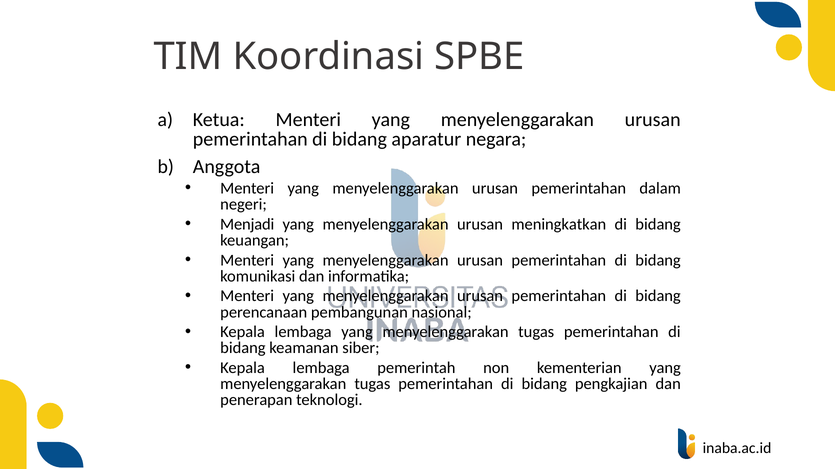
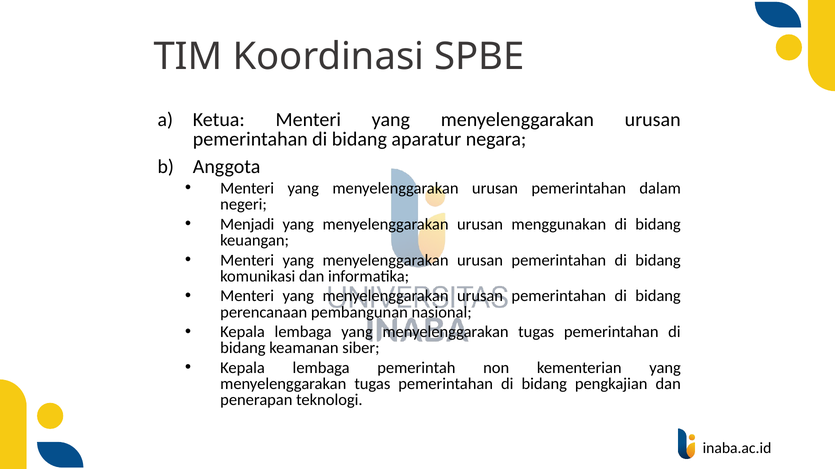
meningkatkan: meningkatkan -> menggunakan
